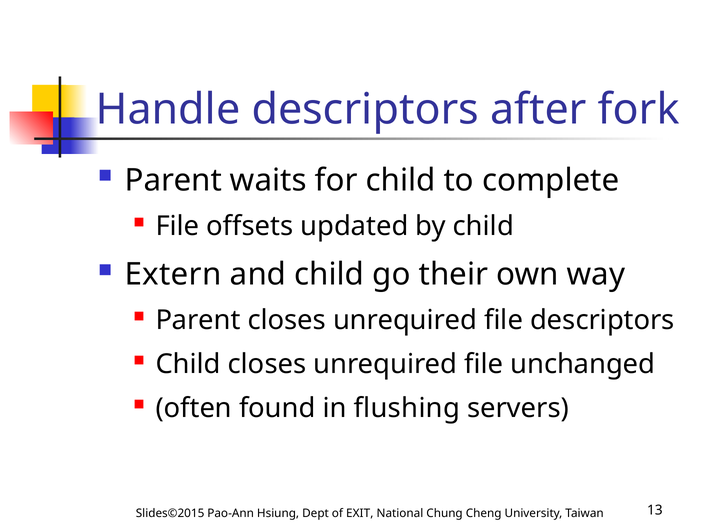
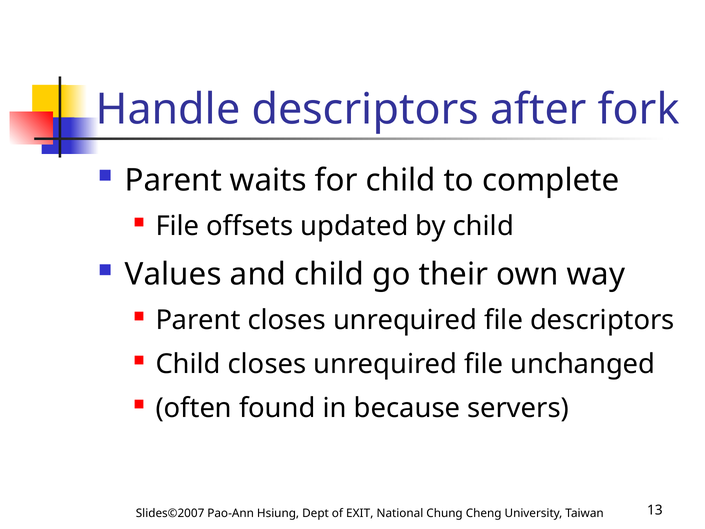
Extern: Extern -> Values
flushing: flushing -> because
Slides©2015: Slides©2015 -> Slides©2007
